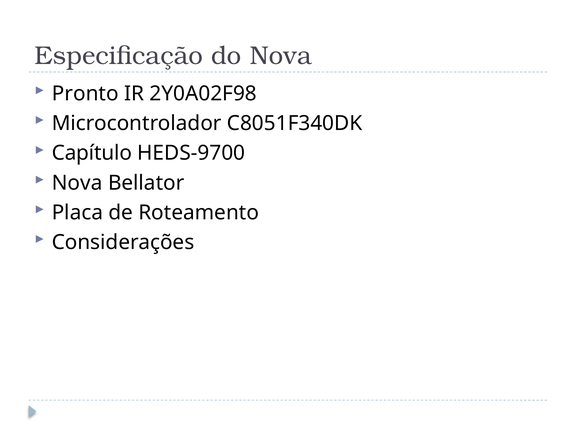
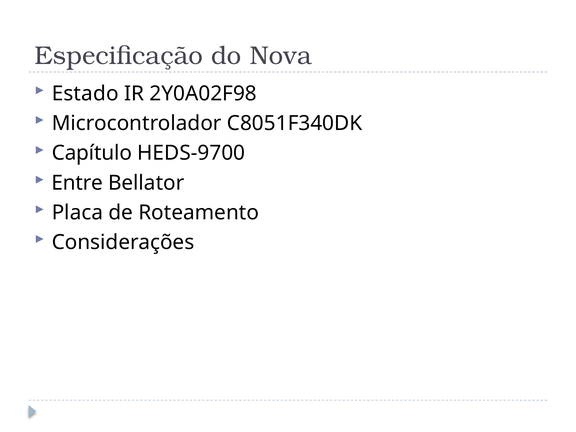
Pronto: Pronto -> Estado
Nova at (77, 183): Nova -> Entre
